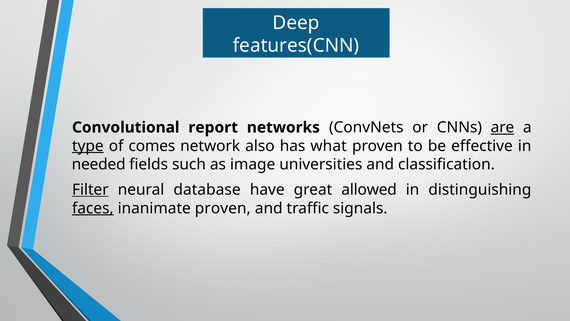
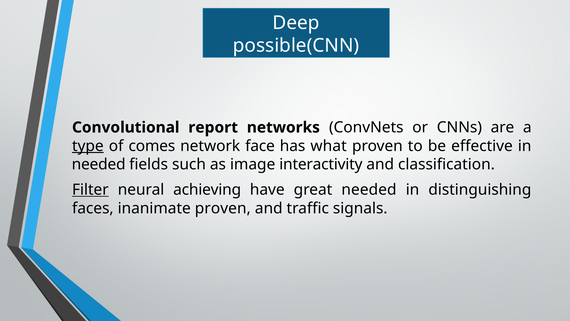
features(CNN: features(CNN -> possible(CNN
are underline: present -> none
also: also -> face
universities: universities -> interactivity
database: database -> achieving
great allowed: allowed -> needed
faces underline: present -> none
